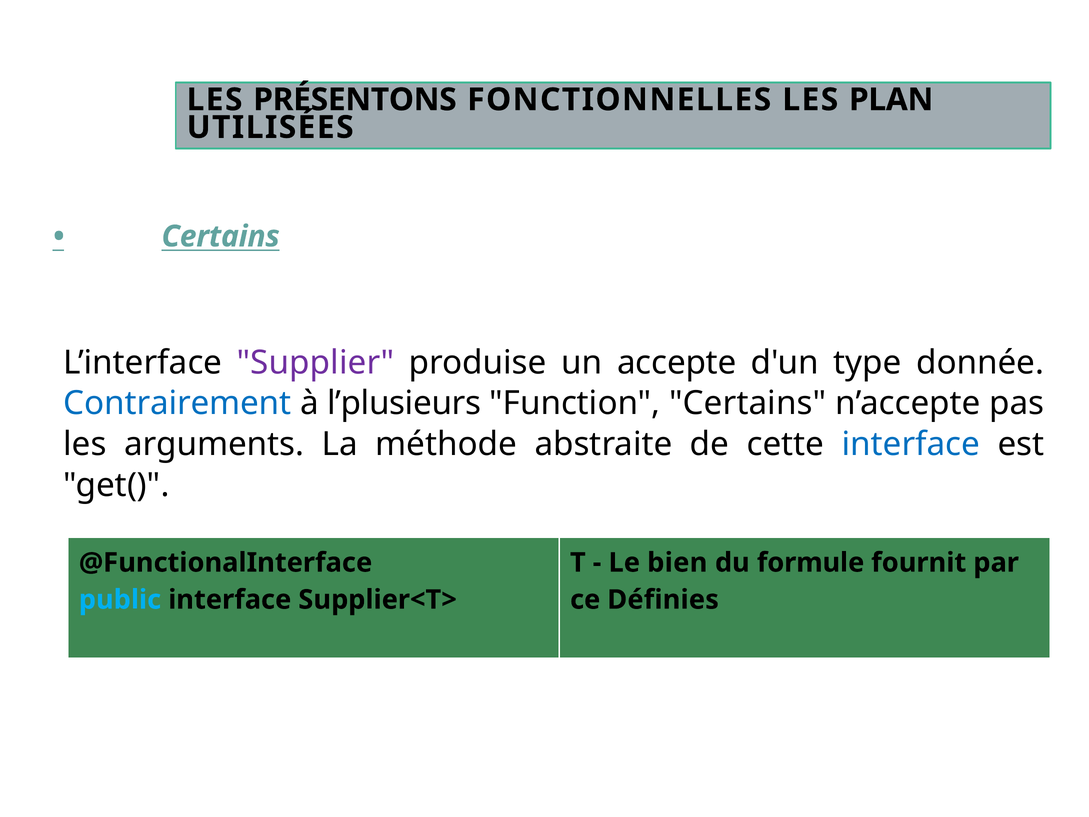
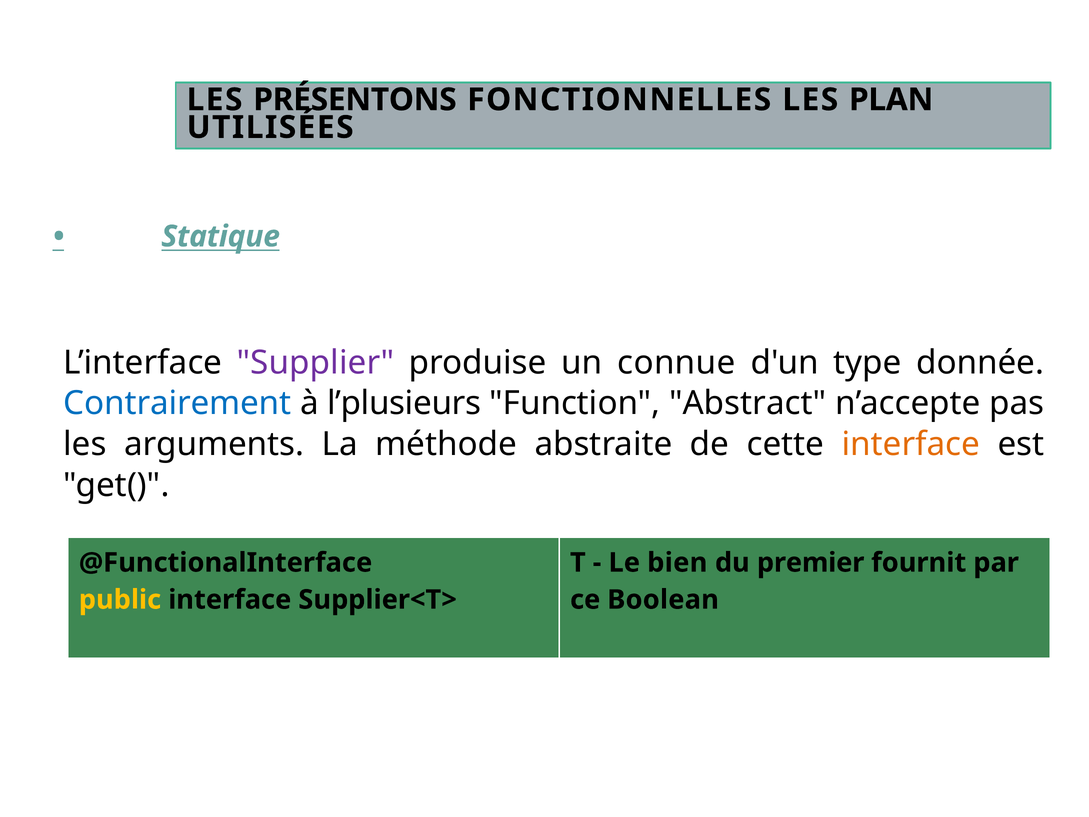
Certains at (221, 236): Certains -> Statique
accepte: accepte -> connue
Function Certains: Certains -> Abstract
interface at (911, 444) colour: blue -> orange
formule: formule -> premier
public colour: light blue -> yellow
Définies: Définies -> Boolean
